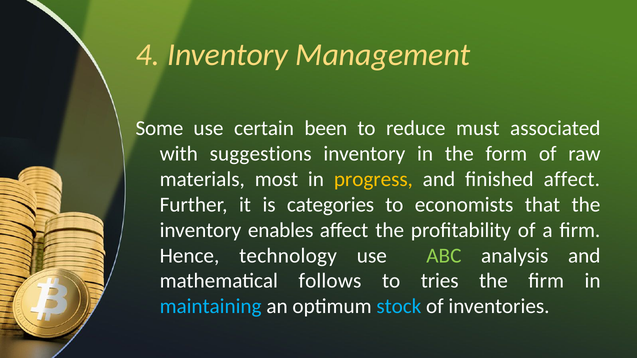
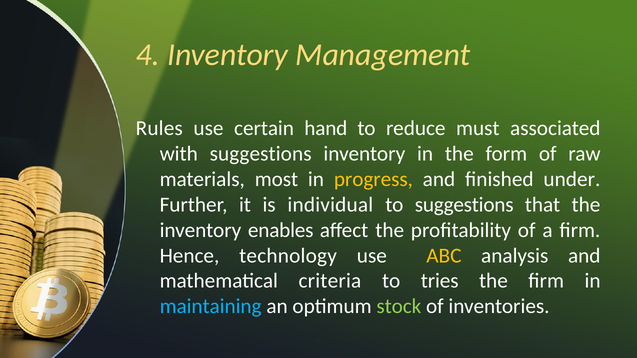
Some: Some -> Rules
been: been -> hand
finished affect: affect -> under
categories: categories -> individual
to economists: economists -> suggestions
ABC colour: light green -> yellow
follows: follows -> criteria
stock colour: light blue -> light green
